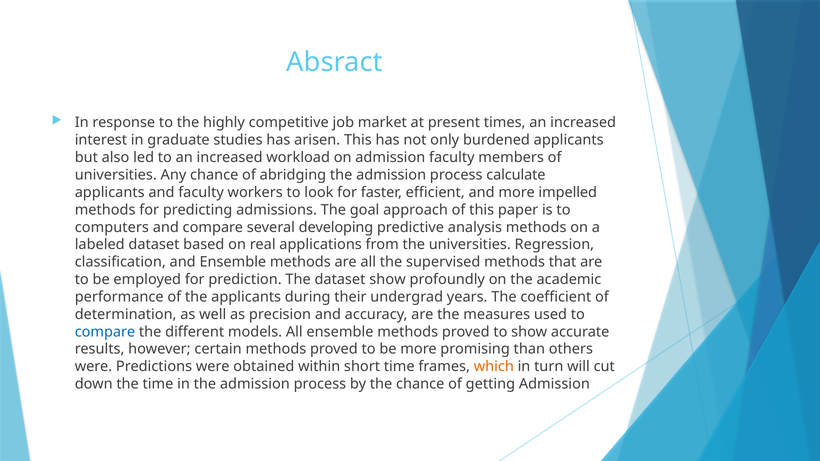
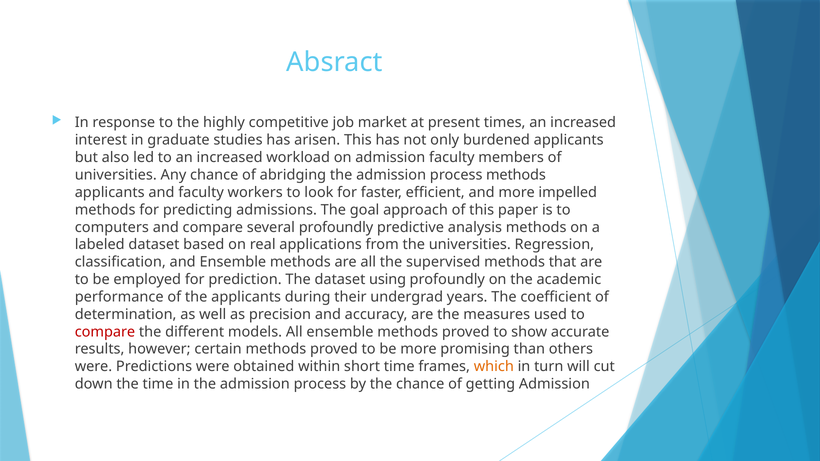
process calculate: calculate -> methods
several developing: developing -> profoundly
dataset show: show -> using
compare at (105, 332) colour: blue -> red
